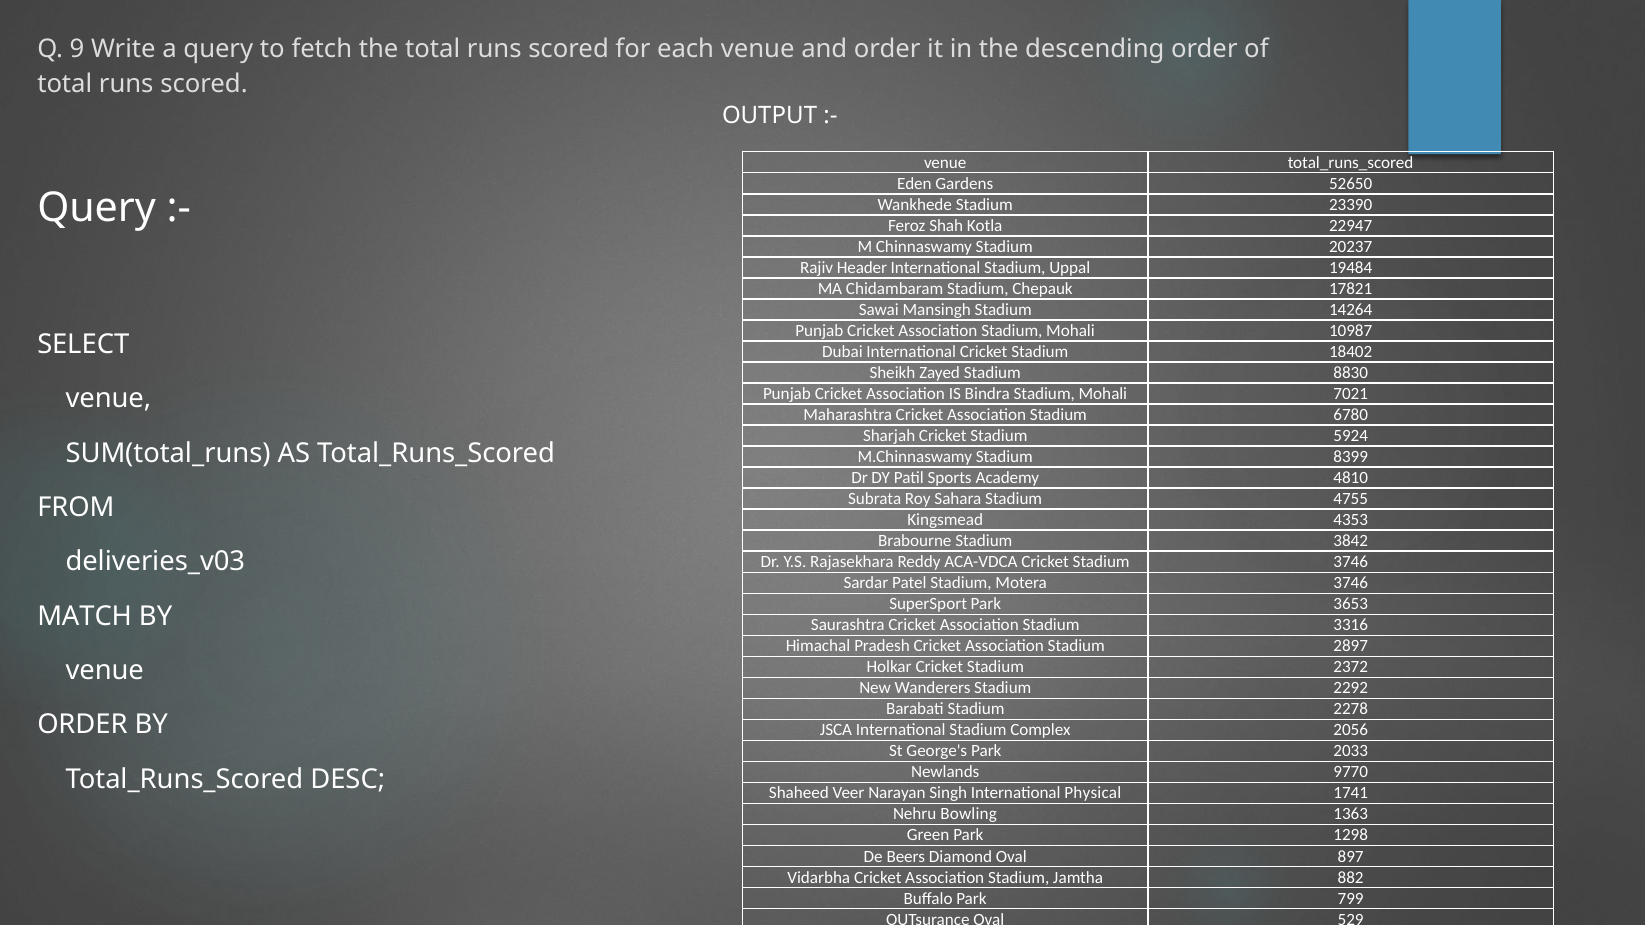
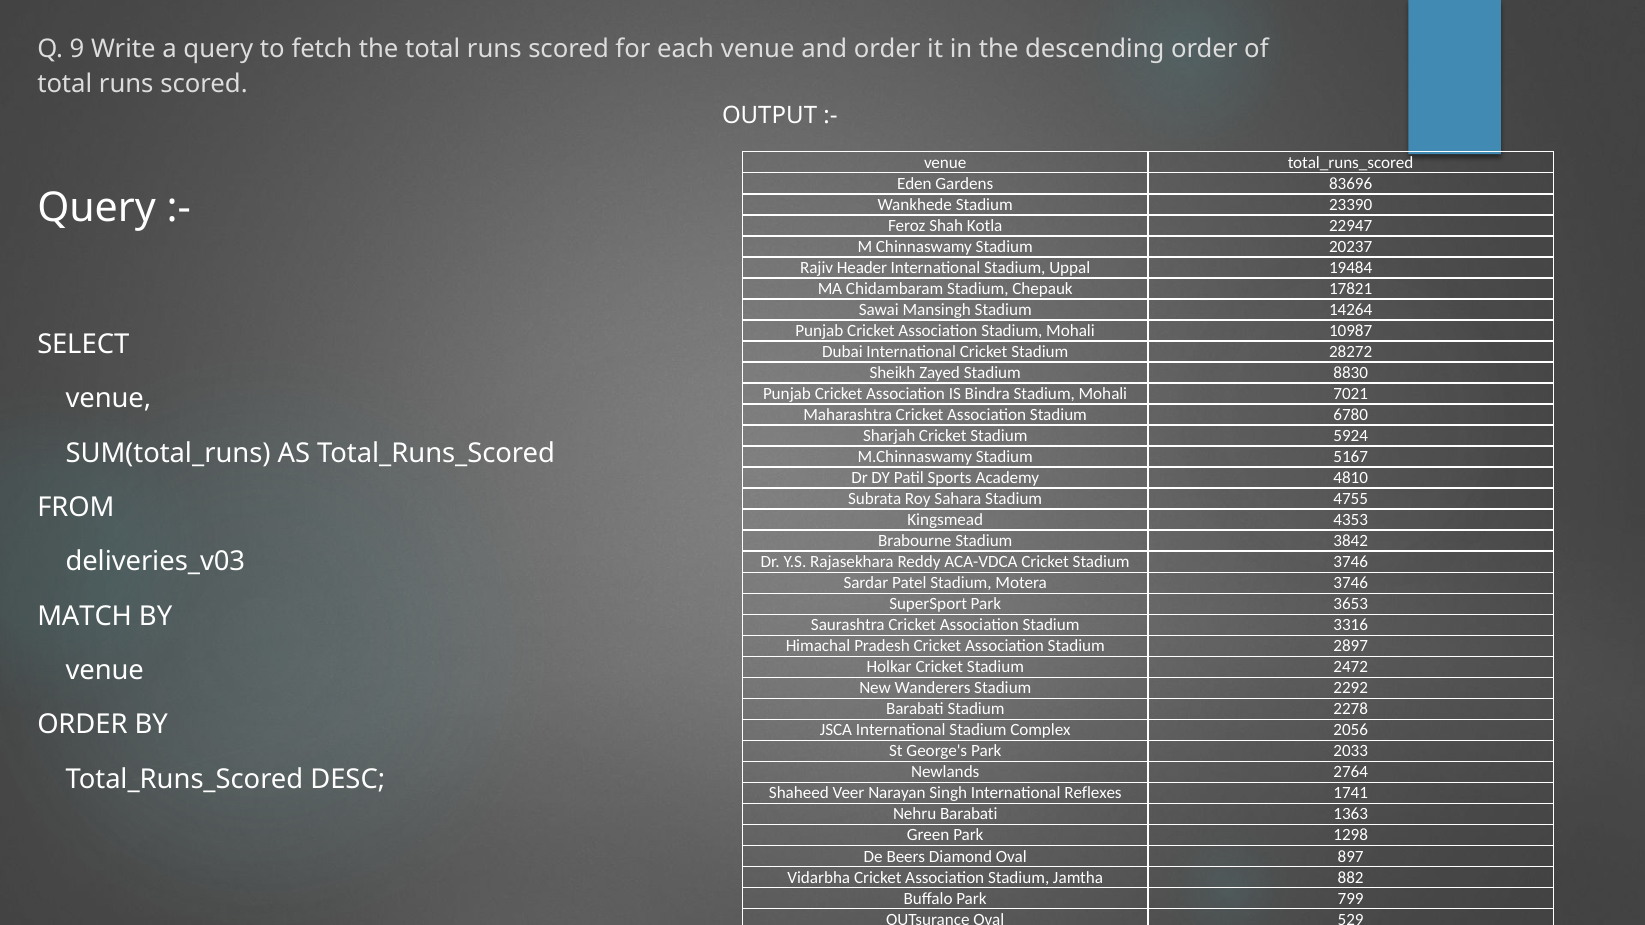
52650: 52650 -> 83696
18402: 18402 -> 28272
8399: 8399 -> 5167
2372: 2372 -> 2472
9770: 9770 -> 2764
Physical: Physical -> Reflexes
Nehru Bowling: Bowling -> Barabati
